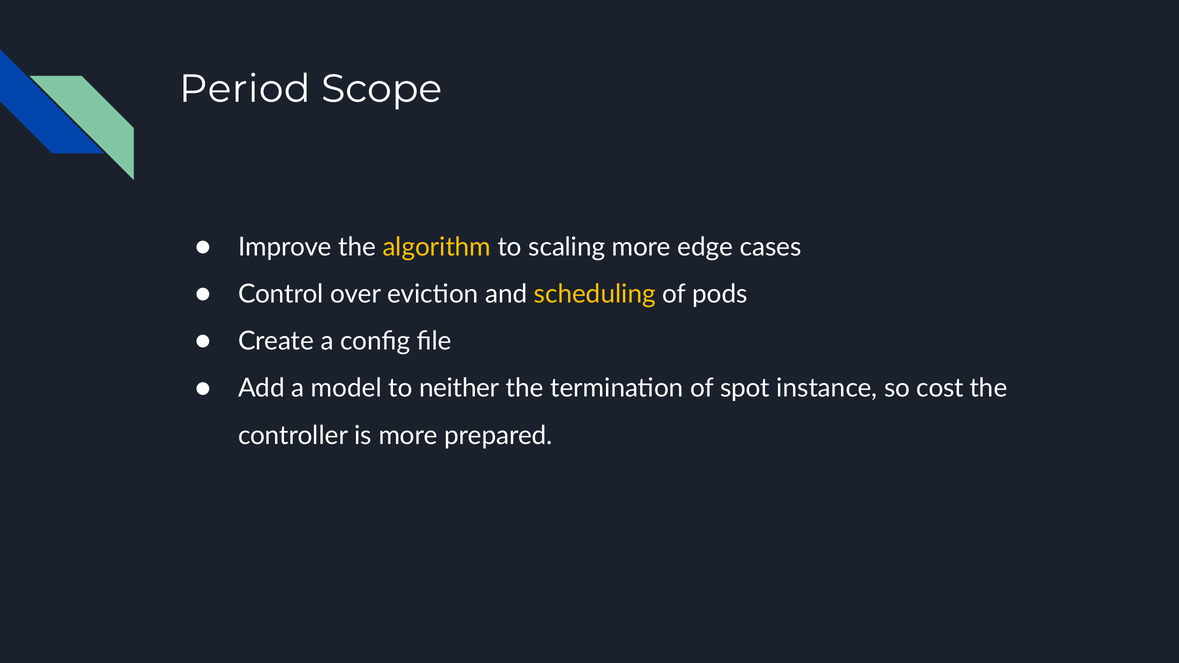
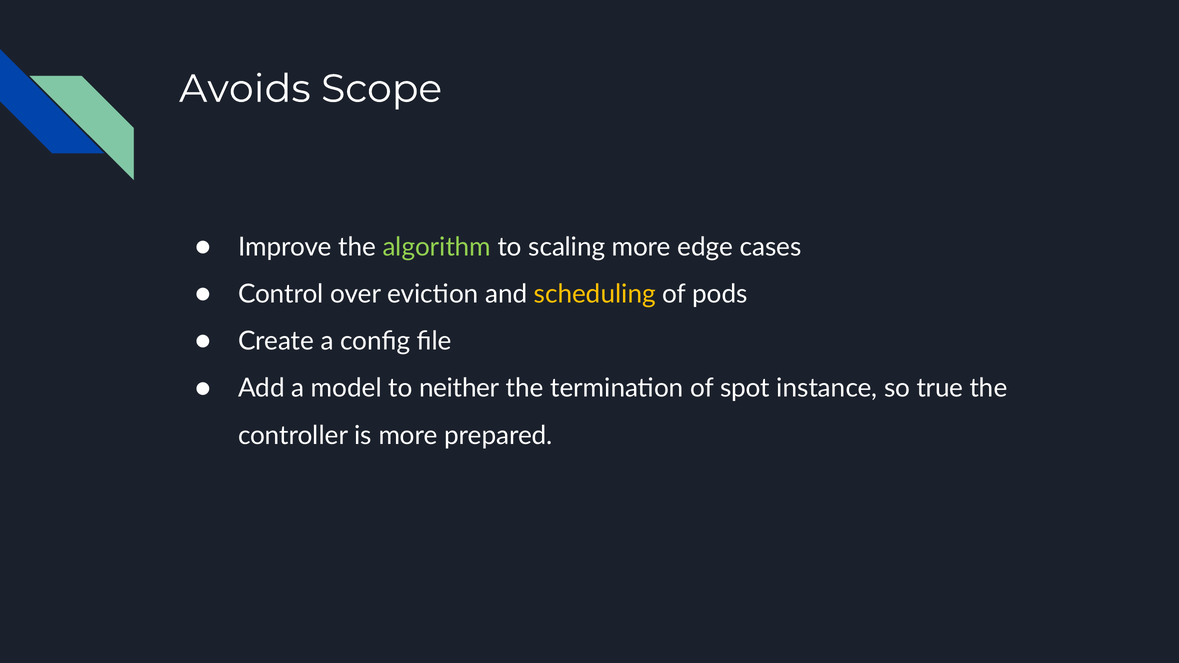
Period: Period -> Avoids
algorithm colour: yellow -> light green
cost: cost -> true
